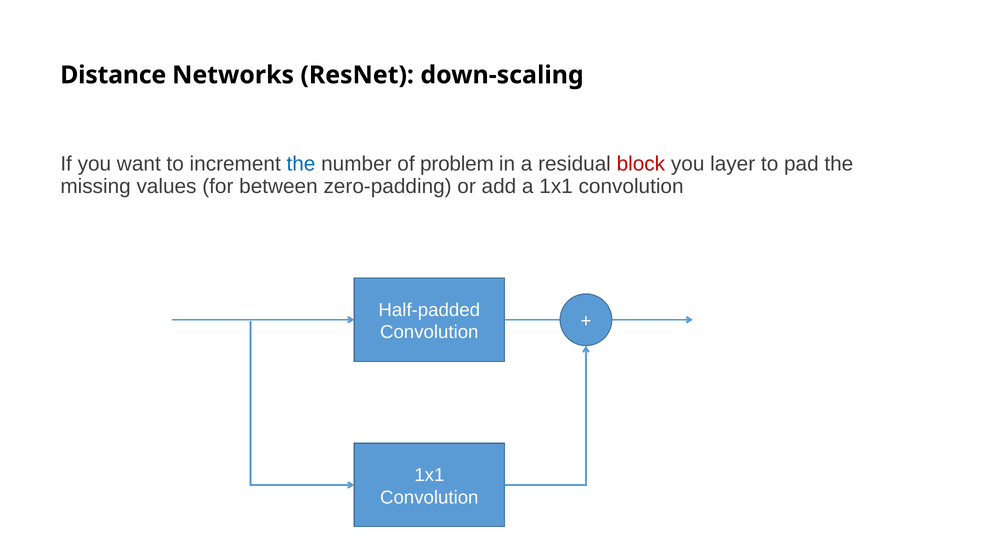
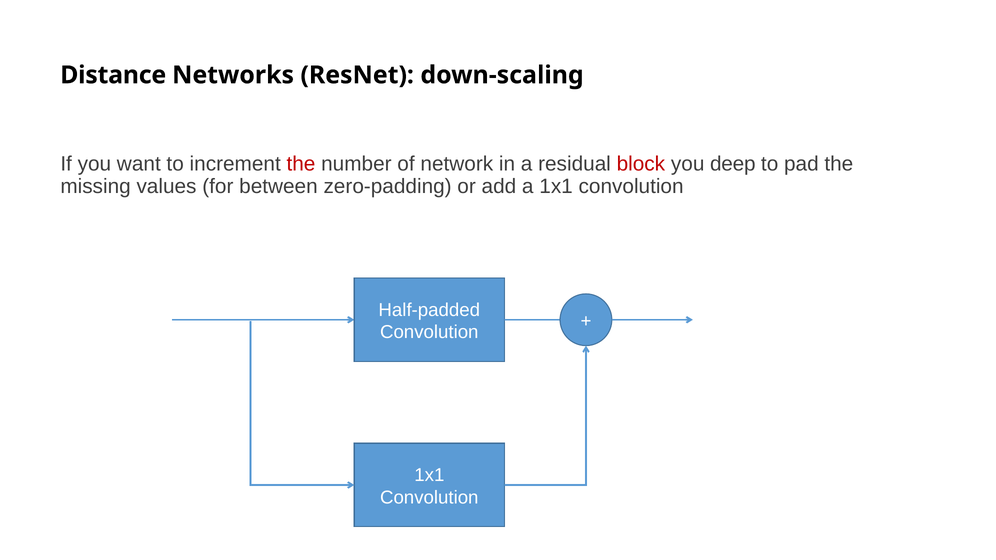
the at (301, 164) colour: blue -> red
problem: problem -> network
layer: layer -> deep
